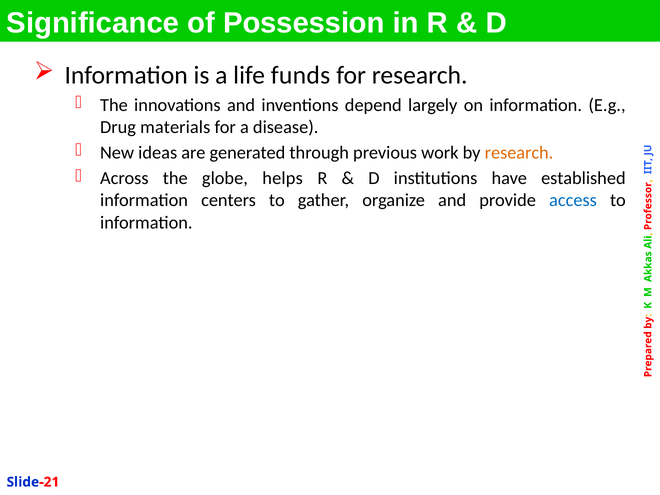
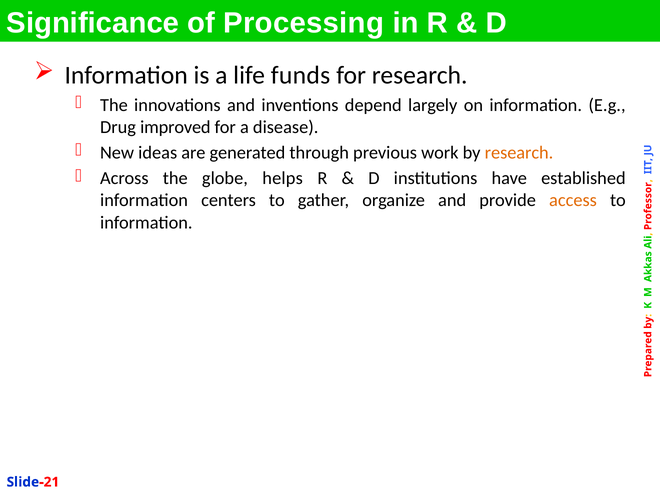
Possession: Possession -> Processing
materials: materials -> improved
access colour: blue -> orange
